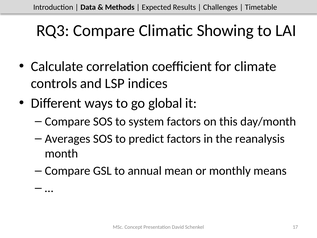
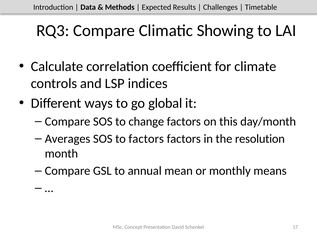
system: system -> change
to predict: predict -> factors
reanalysis: reanalysis -> resolution
